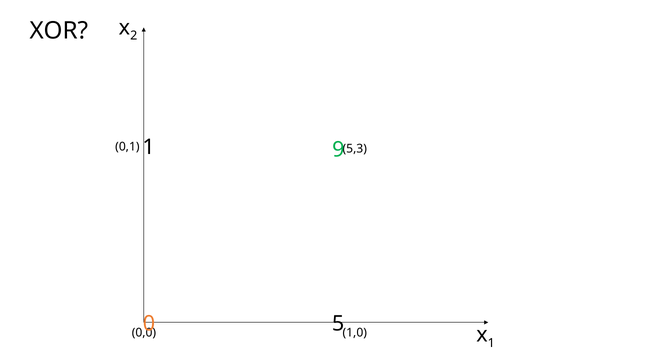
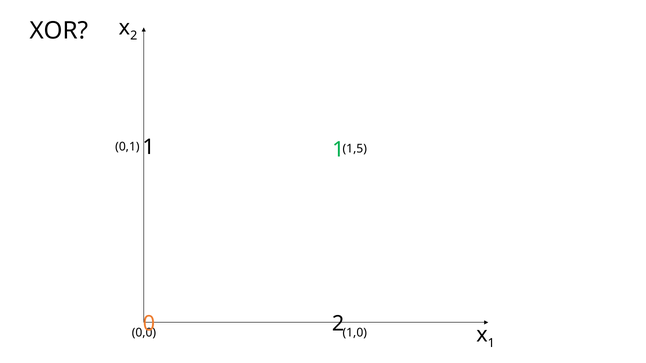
1 9: 9 -> 1
5,3: 5,3 -> 1,5
5 at (338, 324): 5 -> 2
